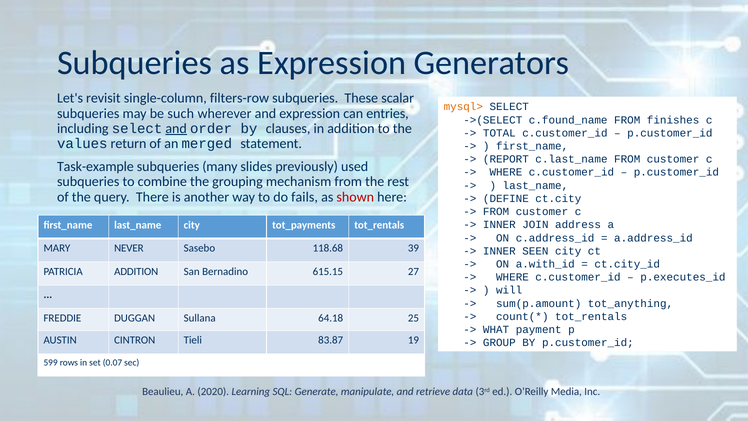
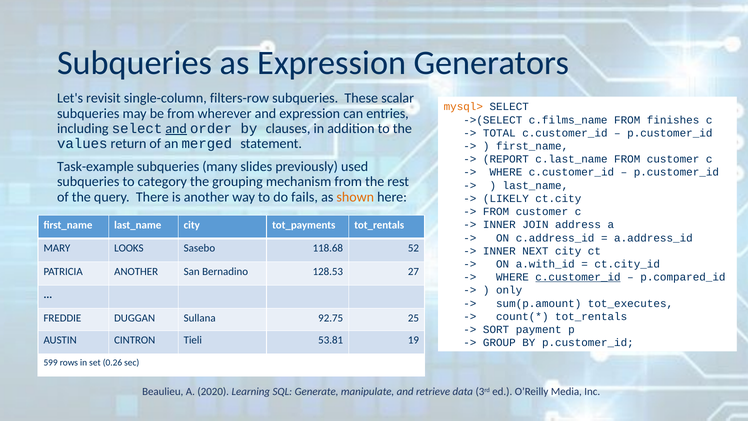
be such: such -> from
c.found_name: c.found_name -> c.films_name
combine: combine -> category
shown colour: red -> orange
DEFINE: DEFINE -> LIKELY
NEVER: NEVER -> LOOKS
39: 39 -> 52
SEEN: SEEN -> NEXT
PATRICIA ADDITION: ADDITION -> ANOTHER
615.15: 615.15 -> 128.53
c.customer_id at (578, 277) underline: none -> present
p.executes_id: p.executes_id -> p.compared_id
will: will -> only
tot_anything: tot_anything -> tot_executes
64.18: 64.18 -> 92.75
WHAT: WHAT -> SORT
83.87: 83.87 -> 53.81
0.07: 0.07 -> 0.26
